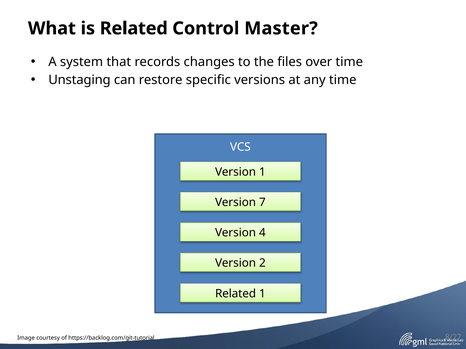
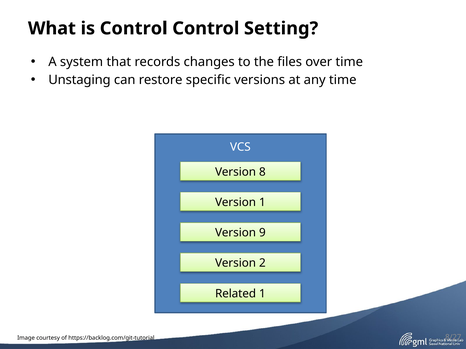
is Related: Related -> Control
Master: Master -> Setting
Version 1: 1 -> 8
Version 7: 7 -> 1
4: 4 -> 9
